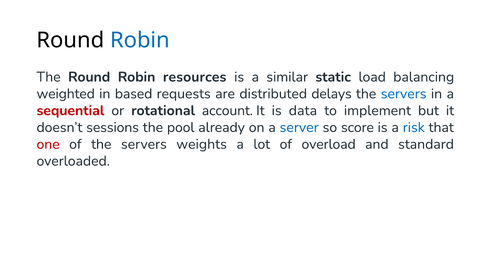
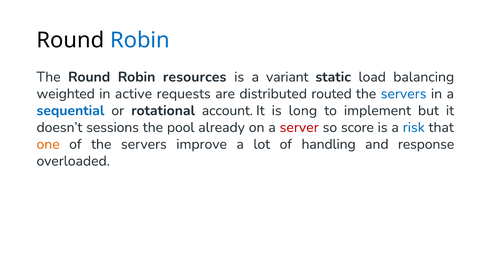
similar: similar -> variant
based: based -> active
delays: delays -> routed
sequential colour: red -> blue
data: data -> long
server colour: blue -> red
one colour: red -> orange
weights: weights -> improve
overload: overload -> handling
standard: standard -> response
